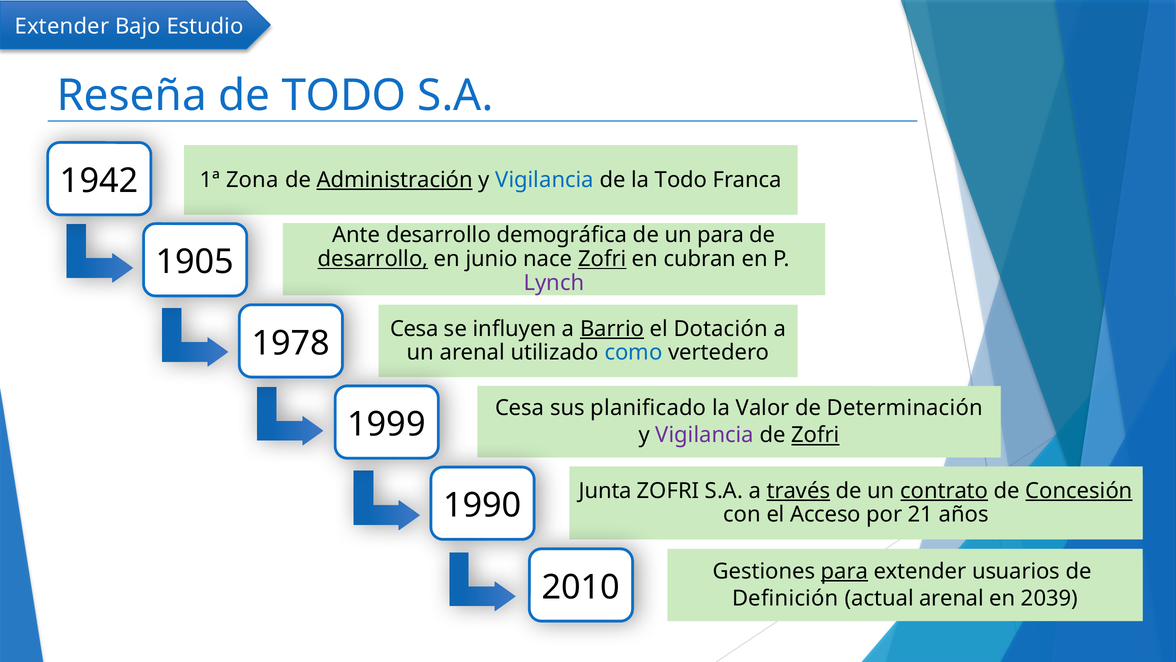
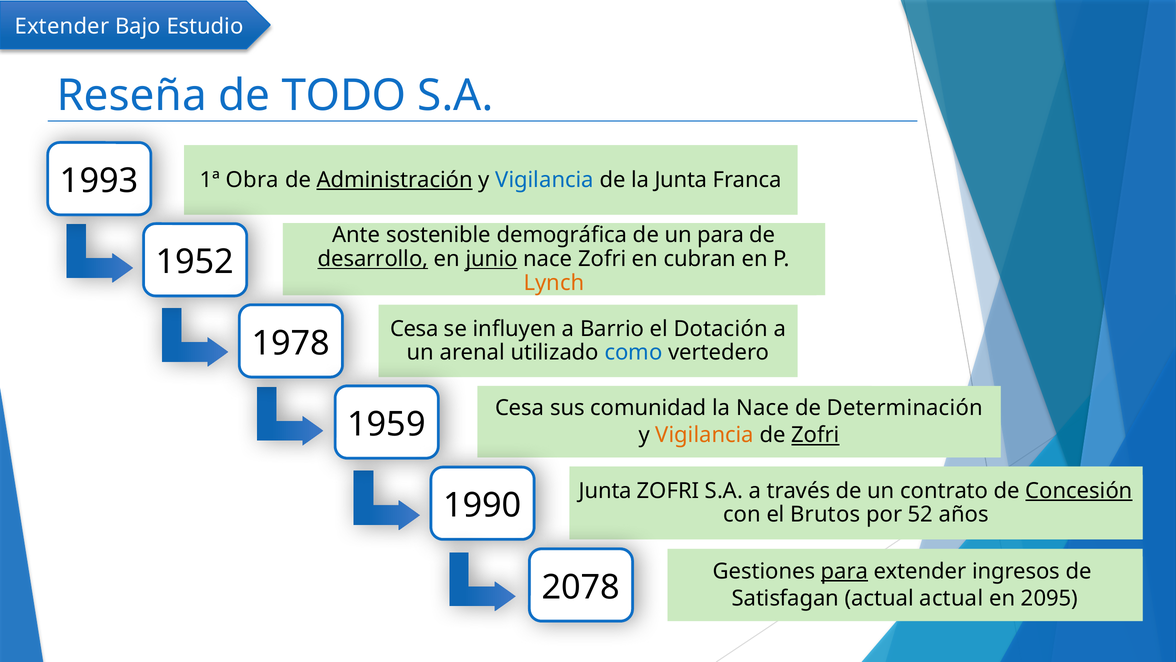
1942: 1942 -> 1993
Zona: Zona -> Obra
la Todo: Todo -> Junta
Ante desarrollo: desarrollo -> sostenible
1905: 1905 -> 1952
junio underline: none -> present
Zofri at (602, 259) underline: present -> none
Lynch colour: purple -> orange
Barrio underline: present -> none
planificado: planificado -> comunidad
la Valor: Valor -> Nace
1999: 1999 -> 1959
Vigilancia at (705, 435) colour: purple -> orange
través underline: present -> none
contrato underline: present -> none
Acceso: Acceso -> Brutos
21: 21 -> 52
usuarios: usuarios -> ingresos
2010: 2010 -> 2078
Definición: Definición -> Satisfagan
actual arenal: arenal -> actual
2039: 2039 -> 2095
